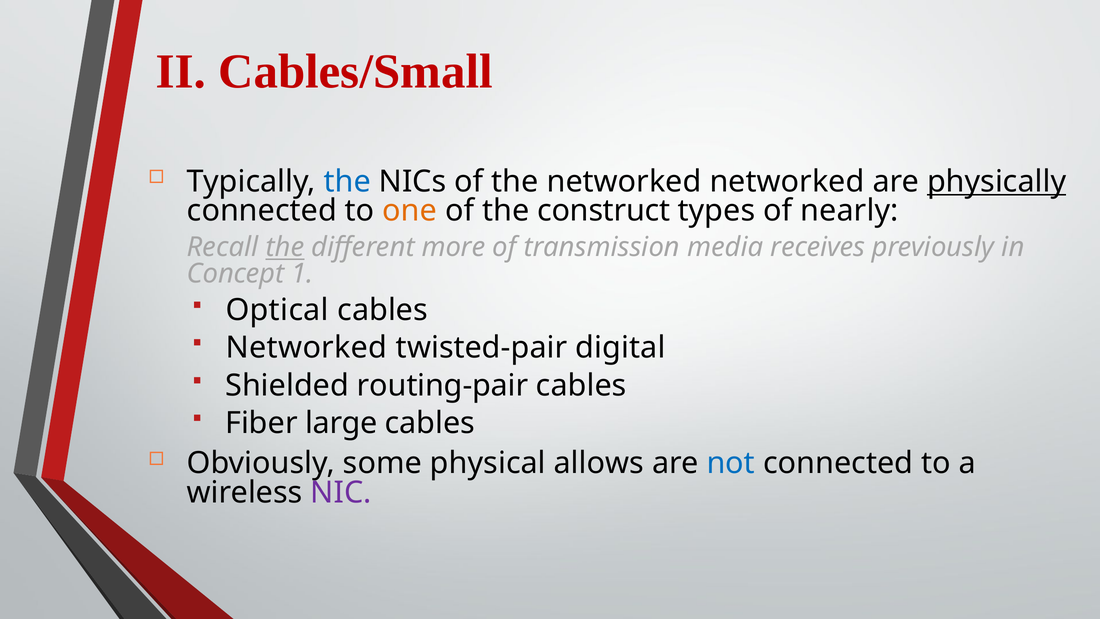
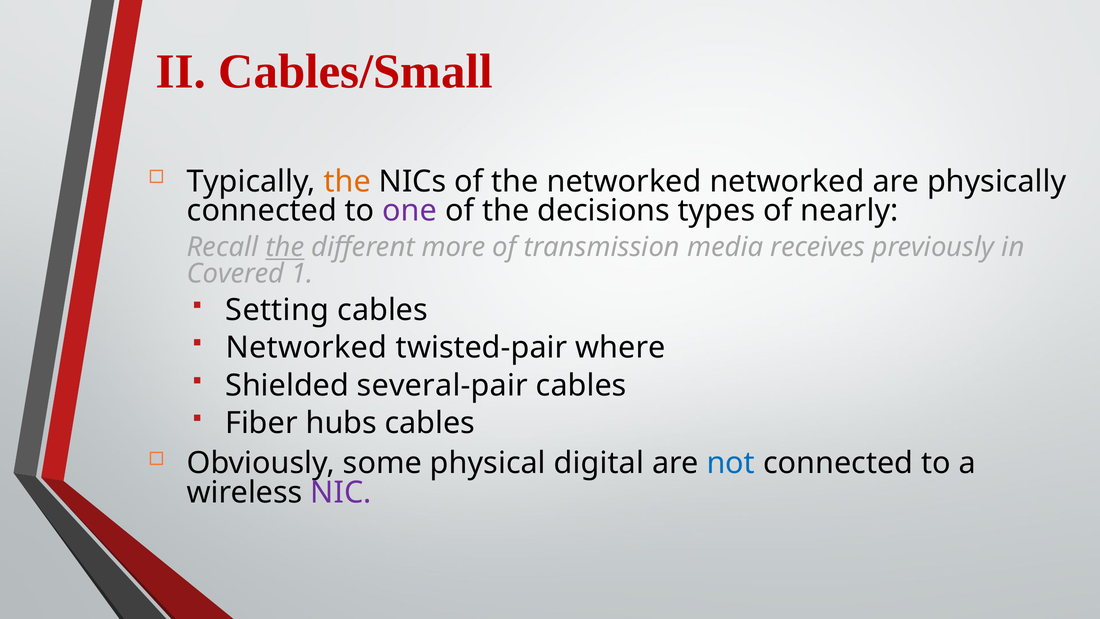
the at (347, 181) colour: blue -> orange
physically underline: present -> none
one colour: orange -> purple
construct: construct -> decisions
Concept: Concept -> Covered
Optical: Optical -> Setting
digital: digital -> where
routing-pair: routing-pair -> several-pair
large: large -> hubs
allows: allows -> digital
